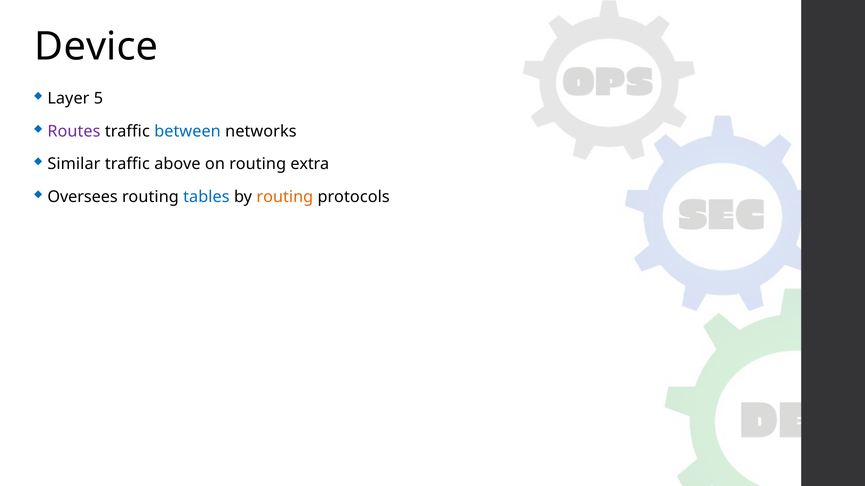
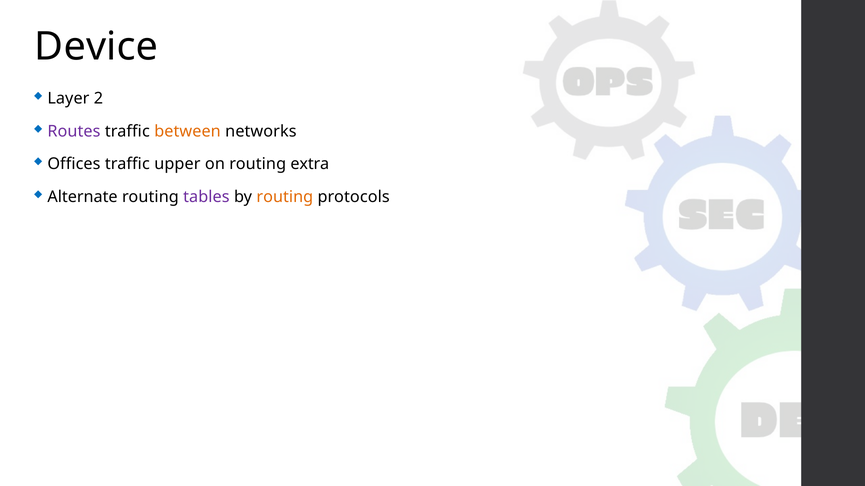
5: 5 -> 2
between colour: blue -> orange
Similar: Similar -> Offices
above: above -> upper
Oversees: Oversees -> Alternate
tables colour: blue -> purple
